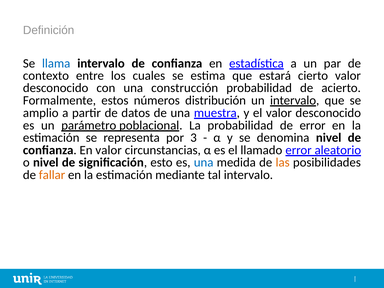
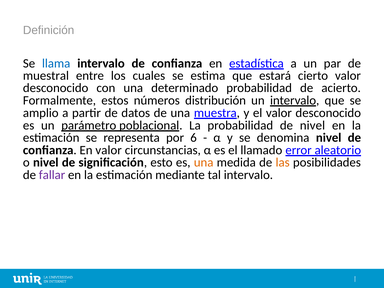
contexto: contexto -> muestral
construcción: construcción -> determinado
de error: error -> nivel
3: 3 -> 6
una at (204, 163) colour: blue -> orange
fallar colour: orange -> purple
